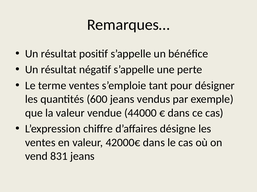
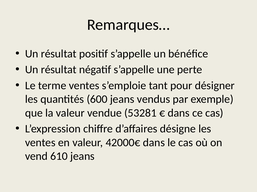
44000: 44000 -> 53281
831: 831 -> 610
